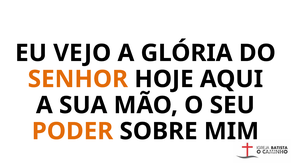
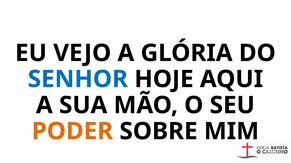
SENHOR colour: orange -> blue
